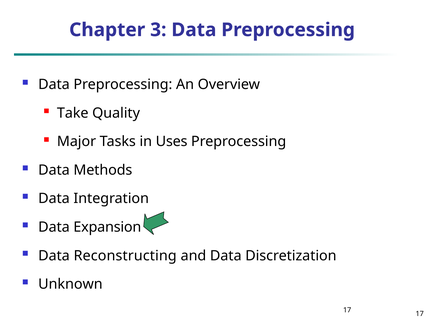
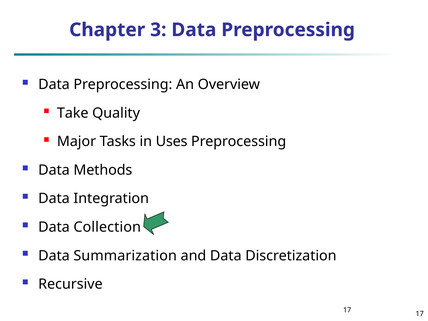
Expansion: Expansion -> Collection
Reconstructing: Reconstructing -> Summarization
Unknown: Unknown -> Recursive
